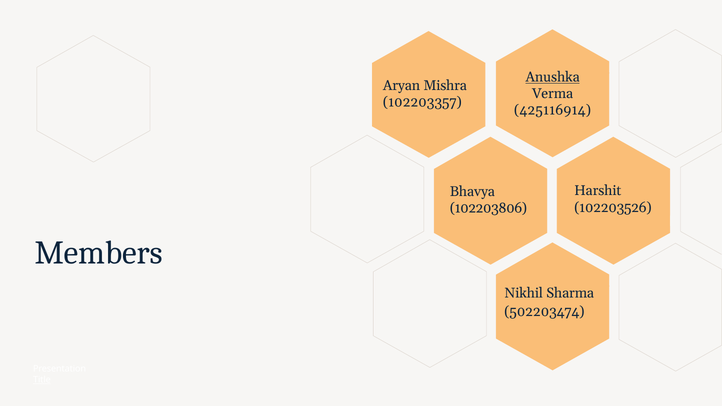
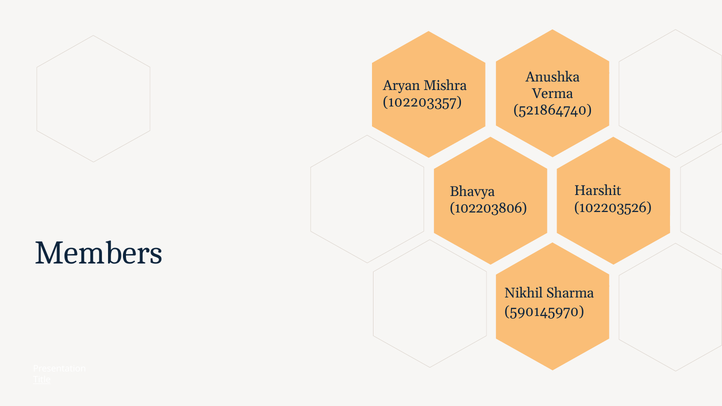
Anushka underline: present -> none
425116914: 425116914 -> 521864740
502203474: 502203474 -> 590145970
